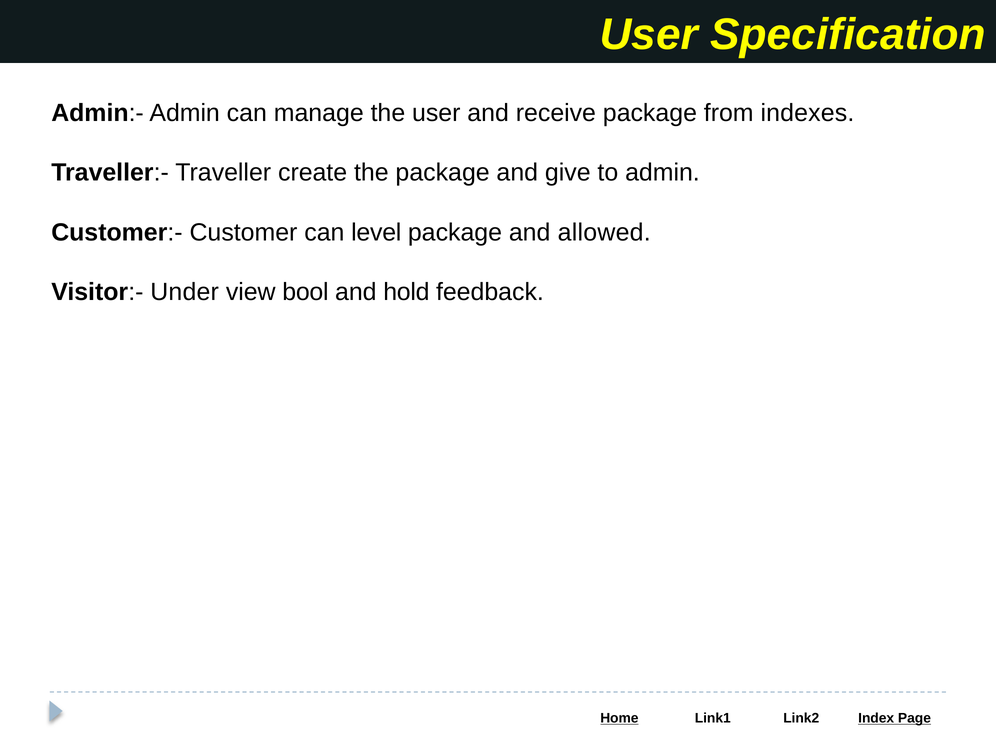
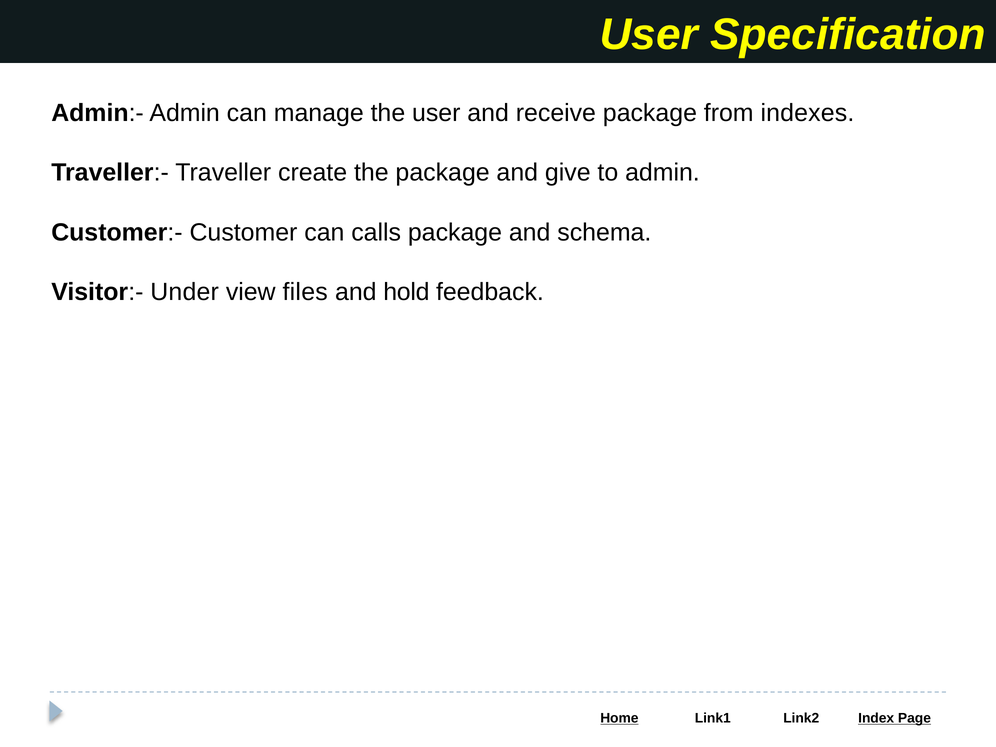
level: level -> calls
allowed: allowed -> schema
bool: bool -> files
